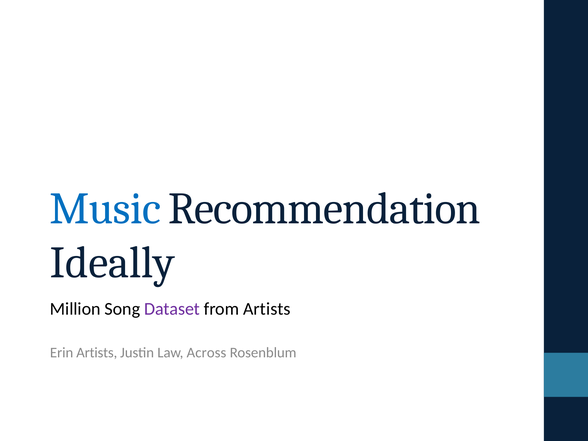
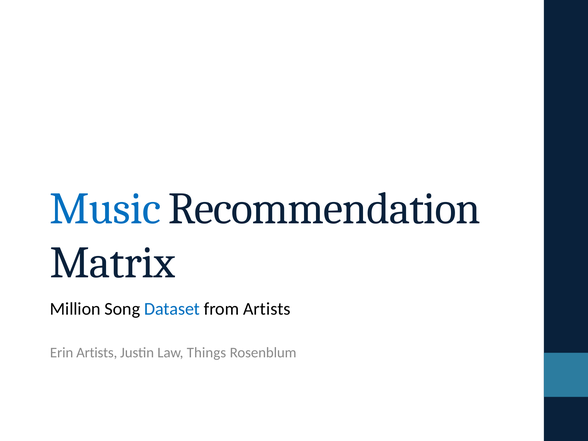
Ideally: Ideally -> Matrix
Dataset colour: purple -> blue
Across: Across -> Things
